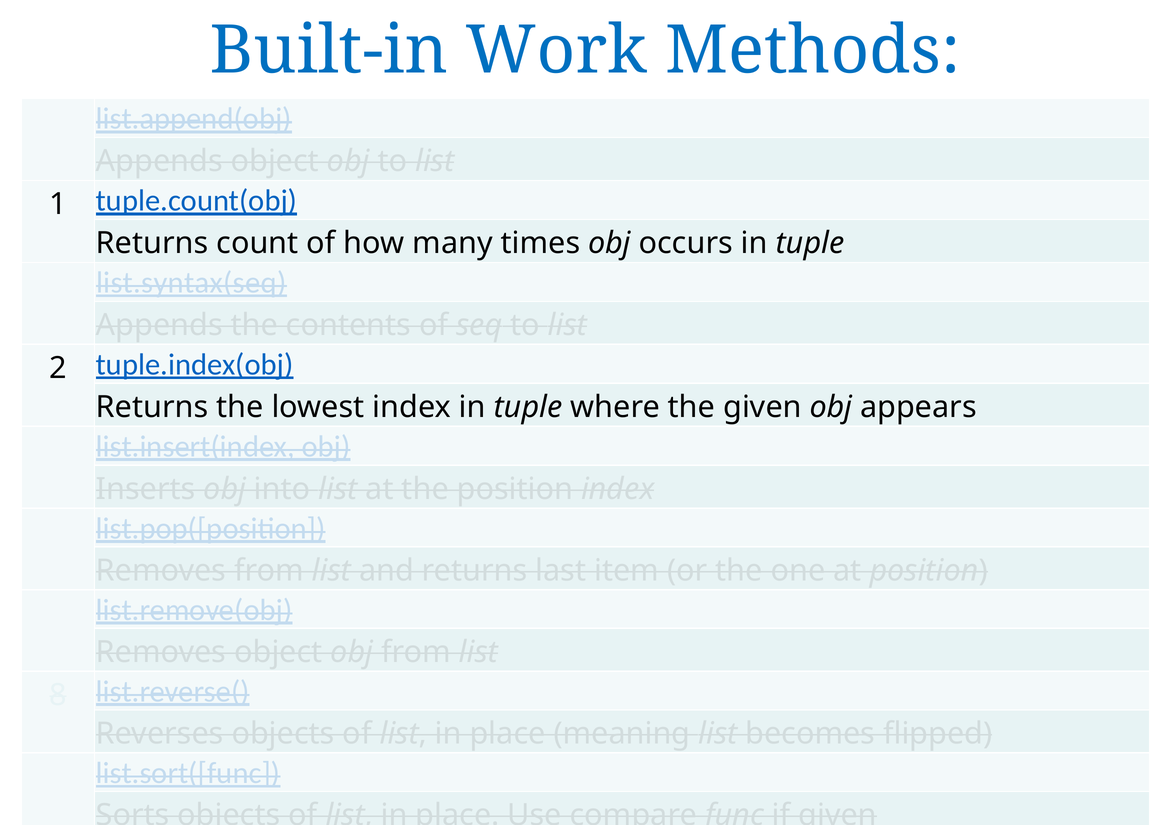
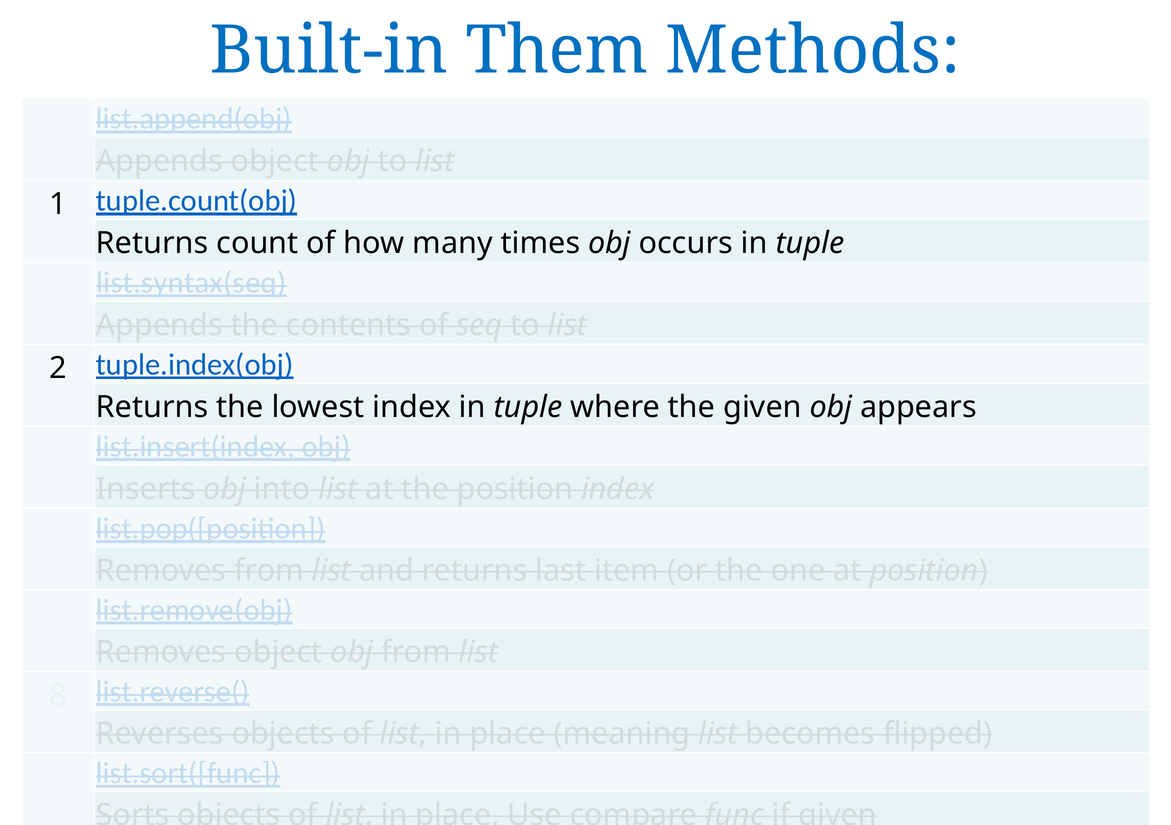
Work: Work -> Them
